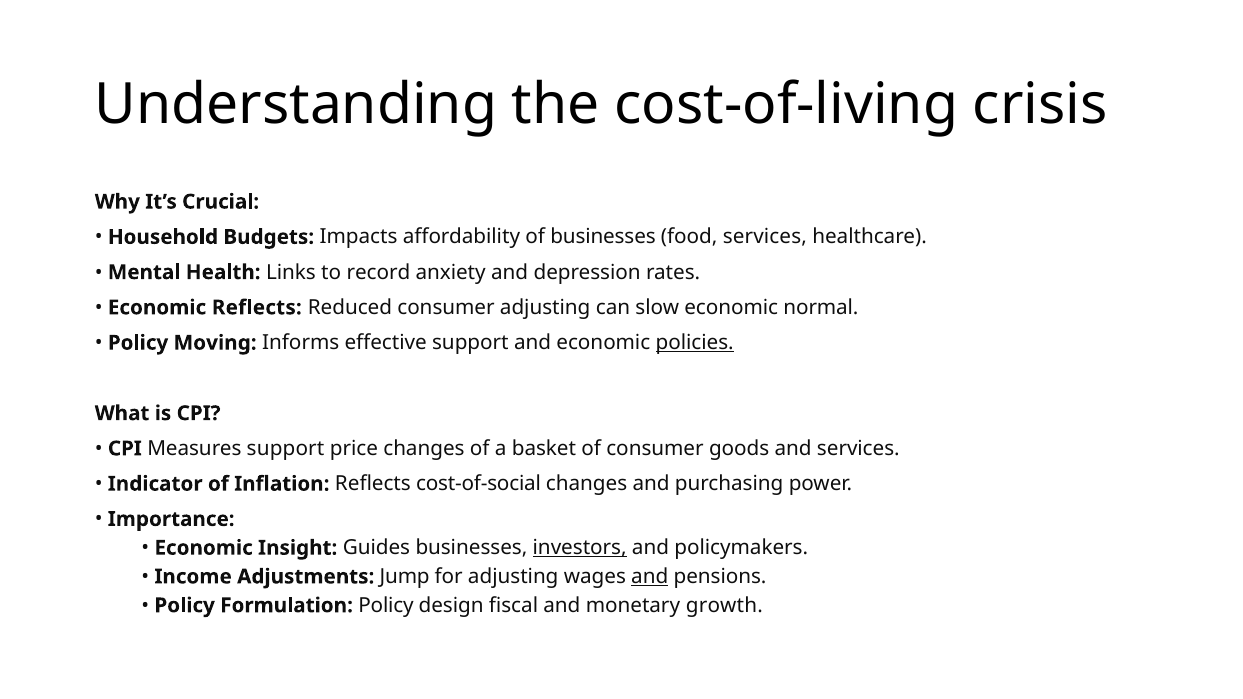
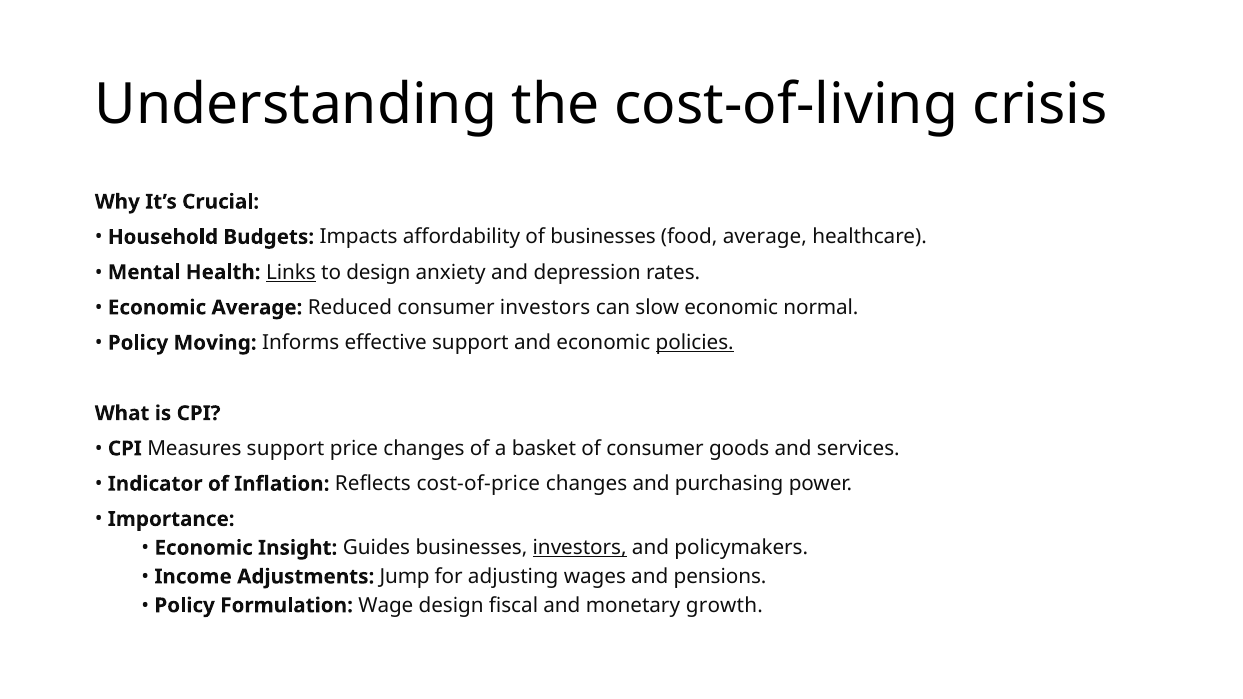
food services: services -> average
Links underline: none -> present
to record: record -> design
Economic Reflects: Reflects -> Average
consumer adjusting: adjusting -> investors
cost-of-social: cost-of-social -> cost-of-price
and at (650, 577) underline: present -> none
Formulation Policy: Policy -> Wage
